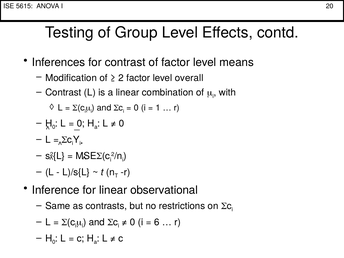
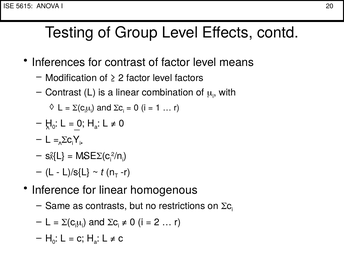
overall: overall -> factors
observational: observational -> homogenous
6 at (157, 222): 6 -> 2
